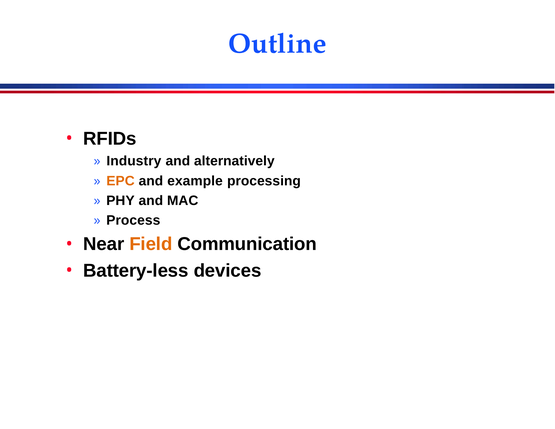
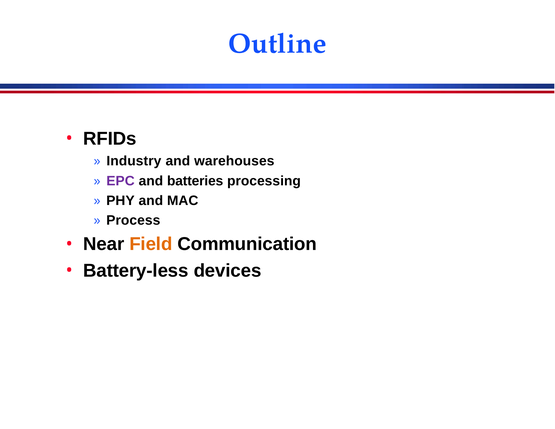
alternatively: alternatively -> warehouses
EPC colour: orange -> purple
example: example -> batteries
